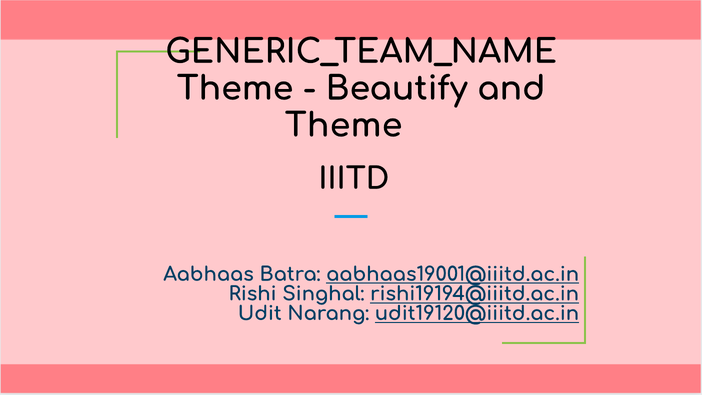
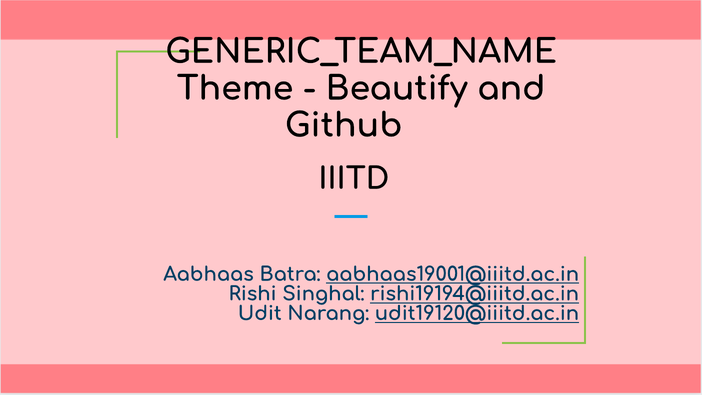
Theme at (344, 126): Theme -> Github
